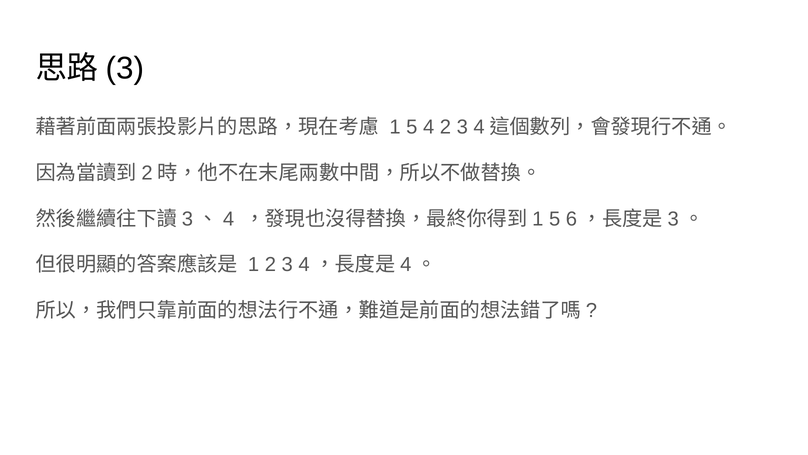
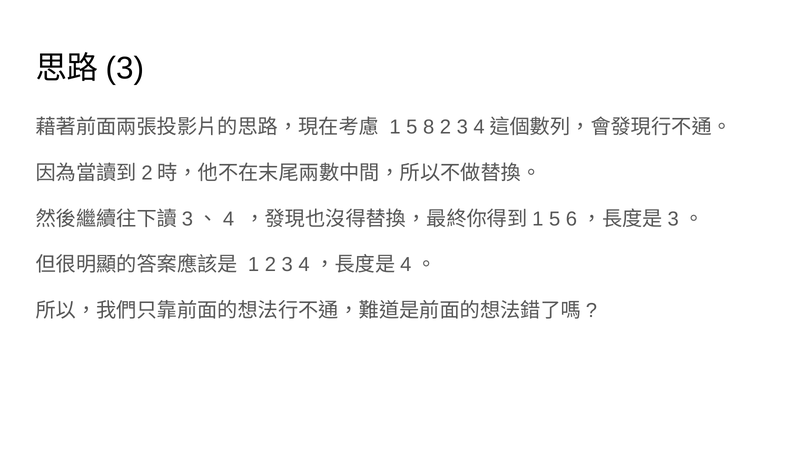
4: 4 -> 8
